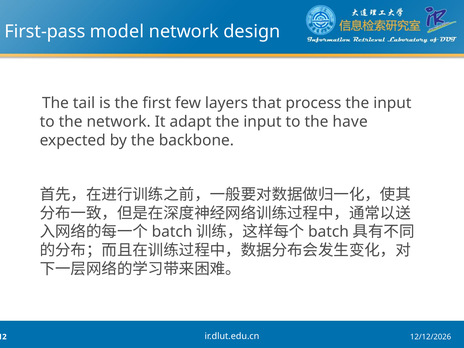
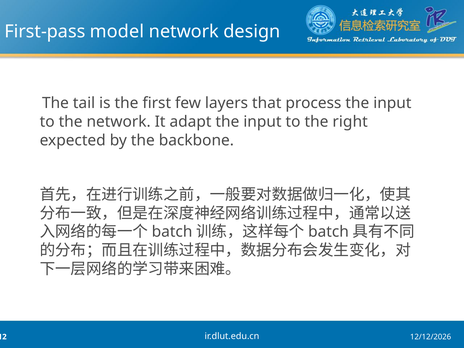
have: have -> right
